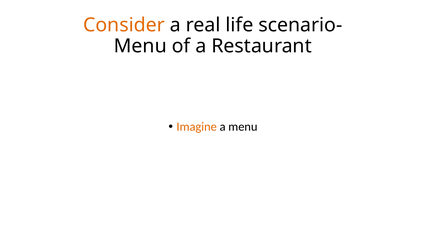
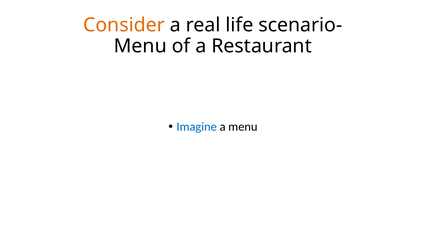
Imagine colour: orange -> blue
